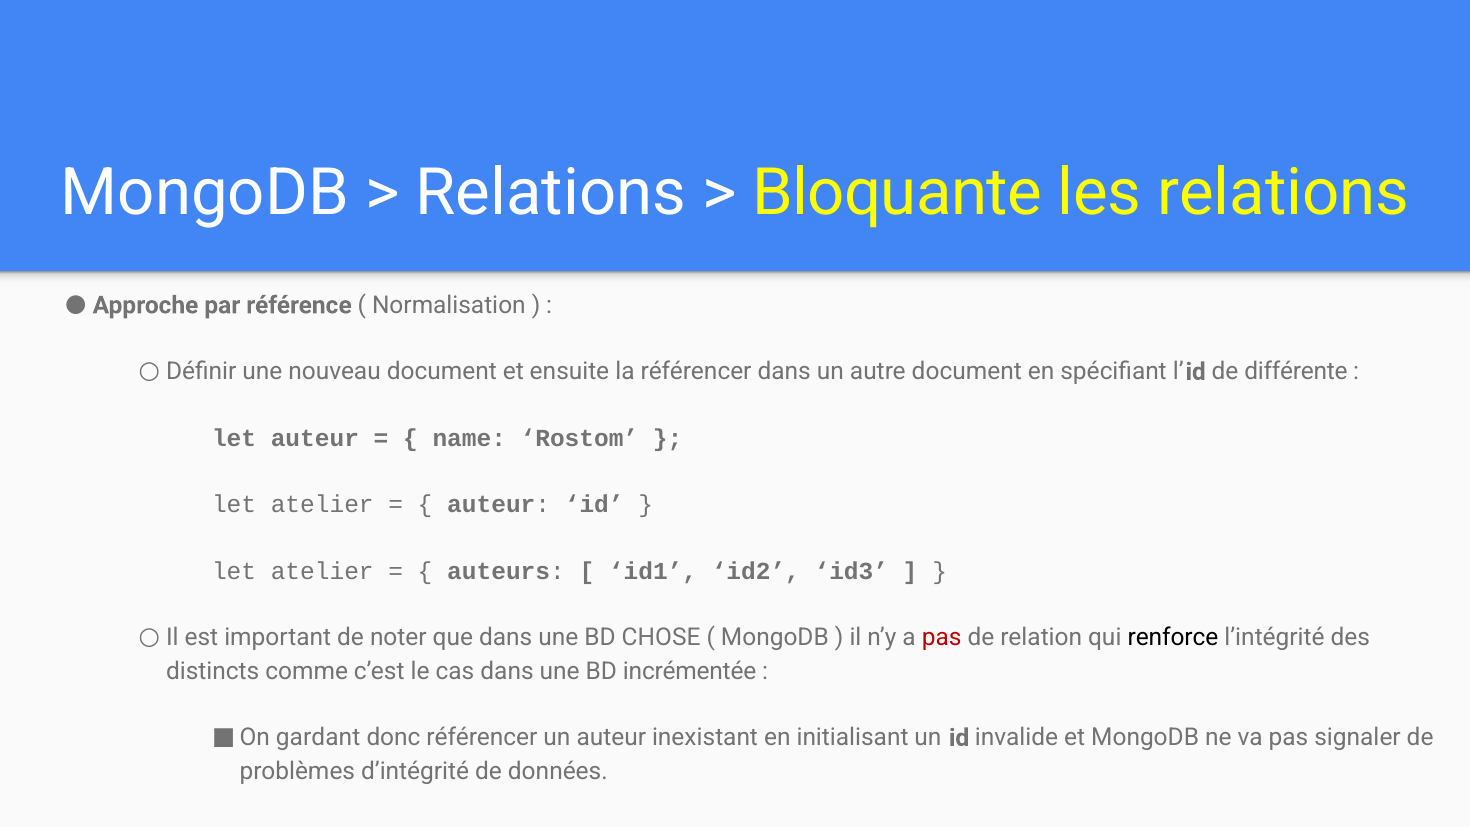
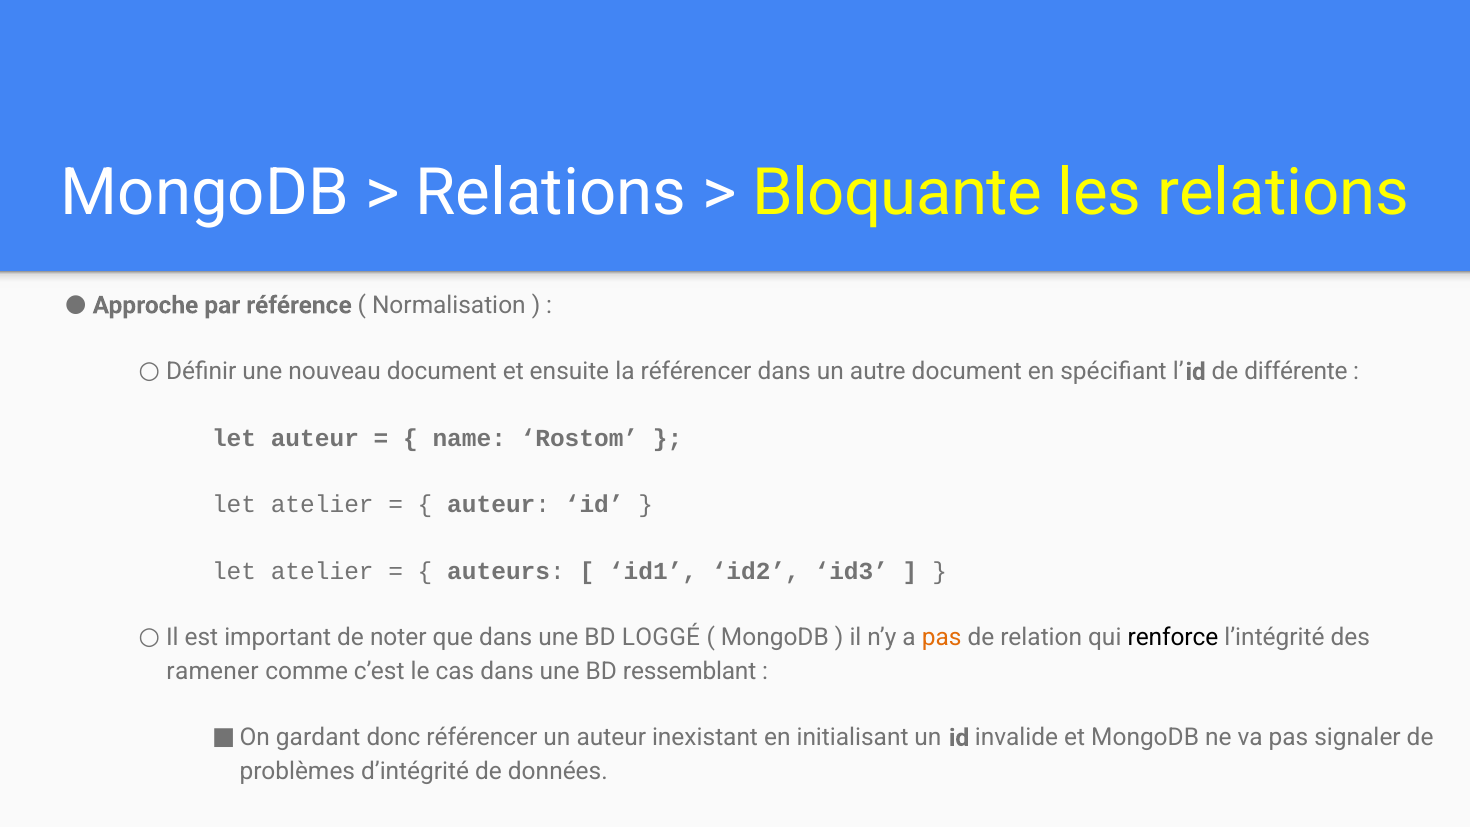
CHOSE: CHOSE -> LOGGÉ
pas at (942, 637) colour: red -> orange
distincts: distincts -> ramener
incrémentée: incrémentée -> ressemblant
